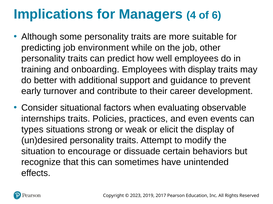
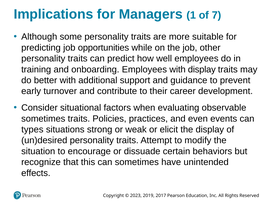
4: 4 -> 1
6: 6 -> 7
environment: environment -> opportunities
internships at (43, 119): internships -> sometimes
